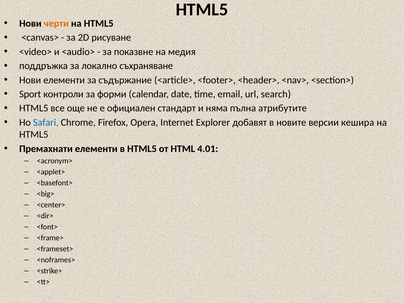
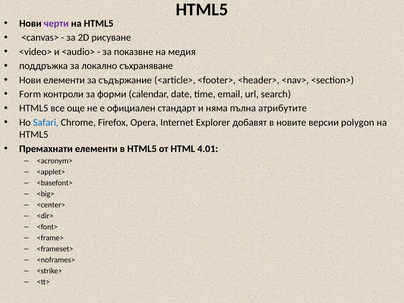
черти colour: orange -> purple
Sport: Sport -> Form
кешира: кешира -> polygon
